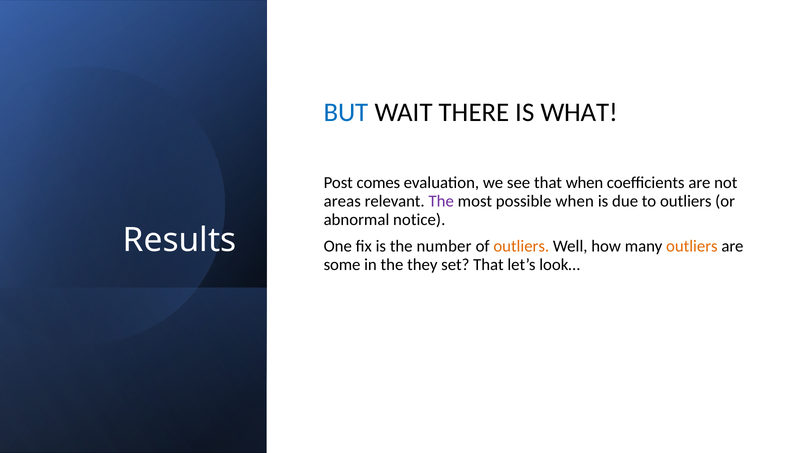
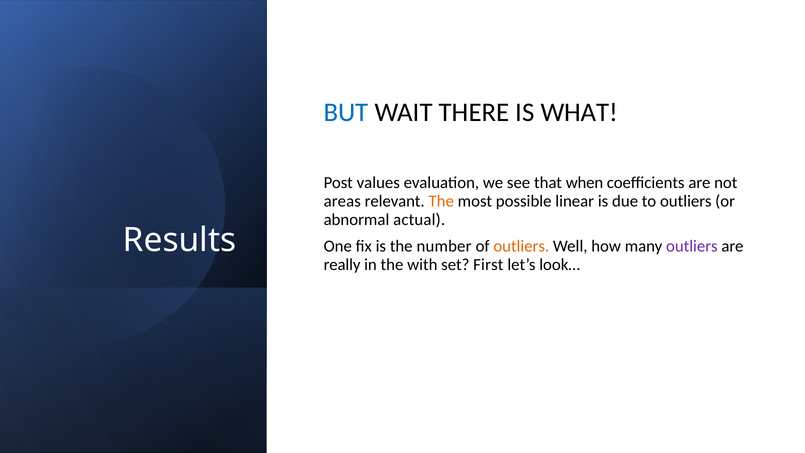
comes: comes -> values
The at (441, 201) colour: purple -> orange
possible when: when -> linear
notice: notice -> actual
outliers at (692, 246) colour: orange -> purple
some: some -> really
they: they -> with
set That: That -> First
